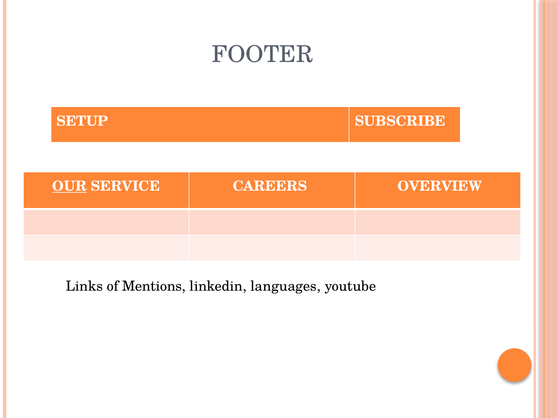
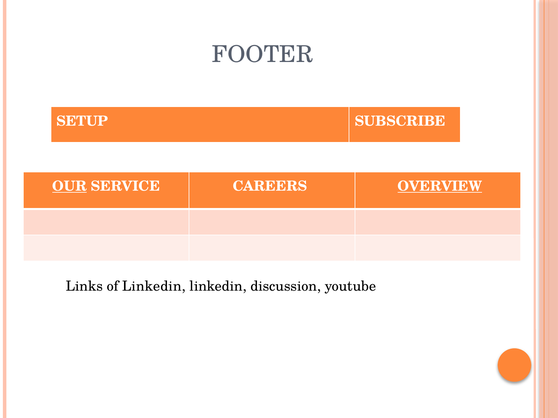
OVERVIEW underline: none -> present
of Mentions: Mentions -> Linkedin
languages: languages -> discussion
